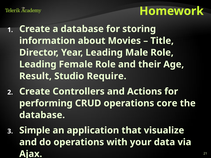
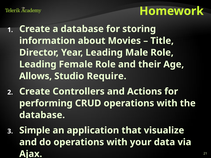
Result: Result -> Allows
CRUD operations core: core -> with
